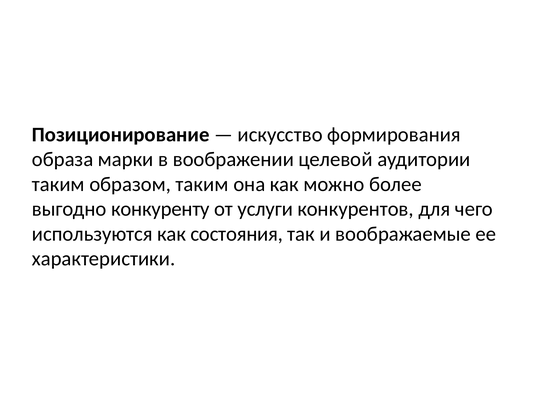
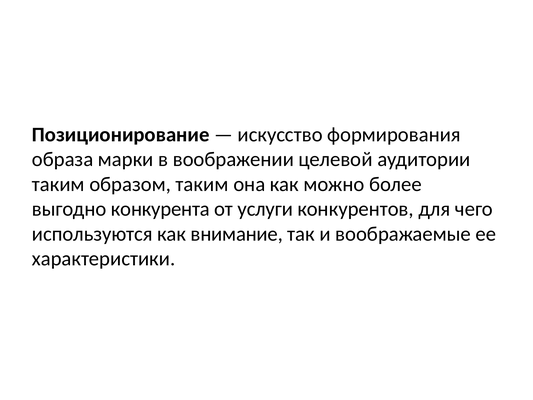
конкуренту: конкуренту -> конкурента
состояния: состояния -> внимание
